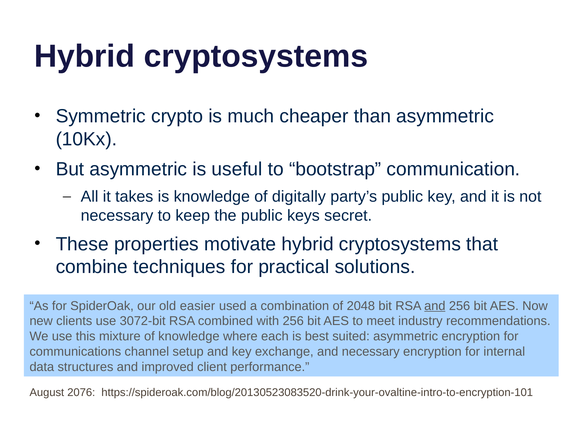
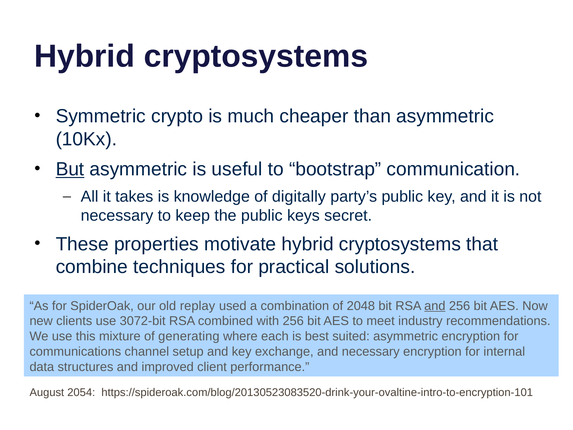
But underline: none -> present
easier: easier -> replay
of knowledge: knowledge -> generating
2076: 2076 -> 2054
